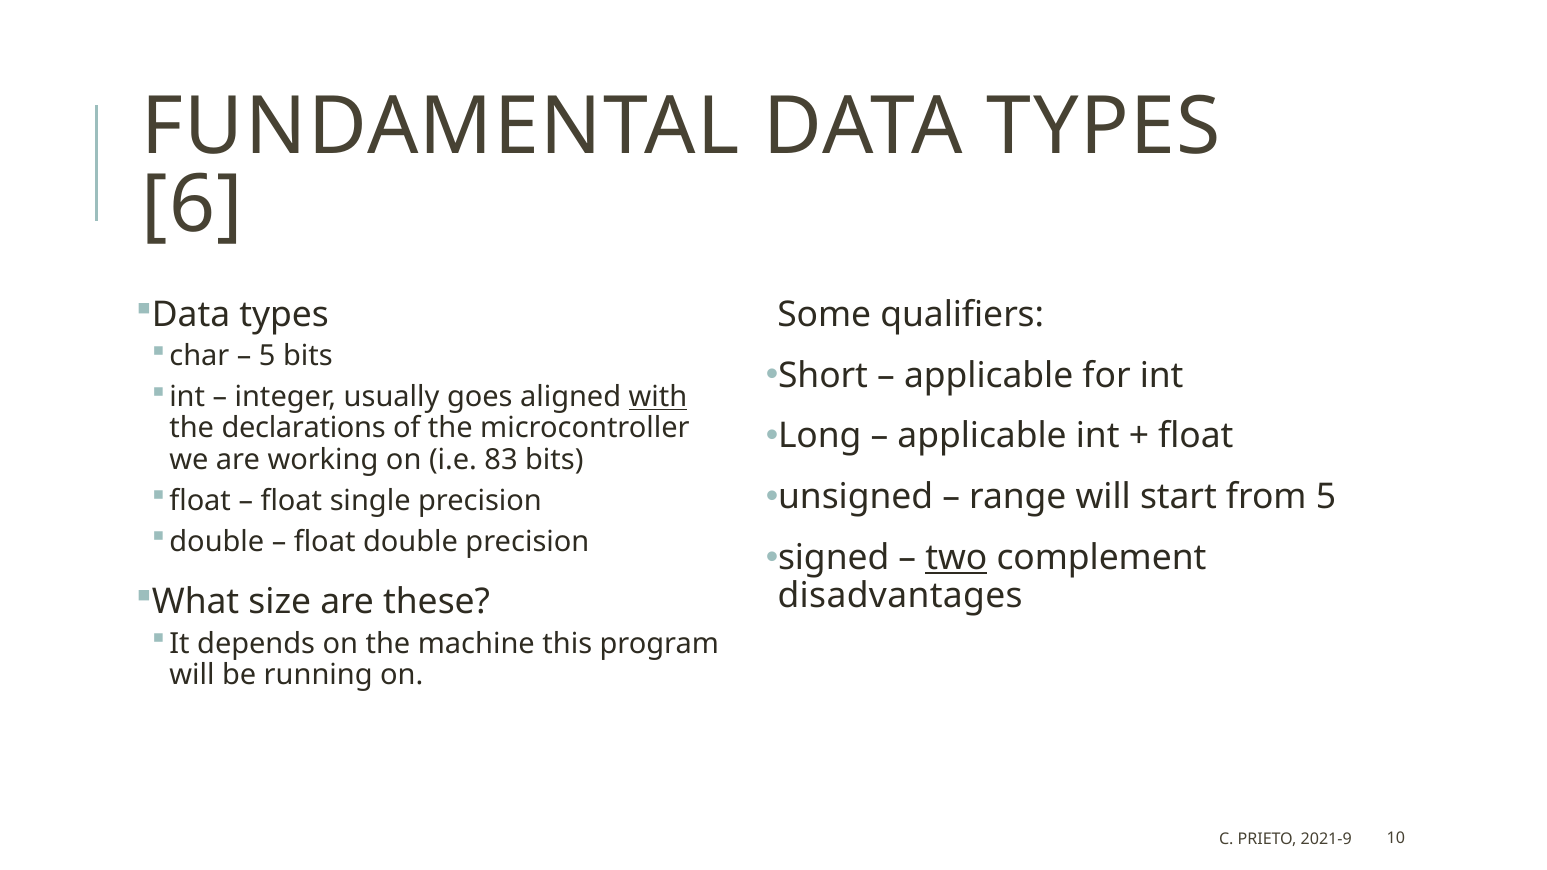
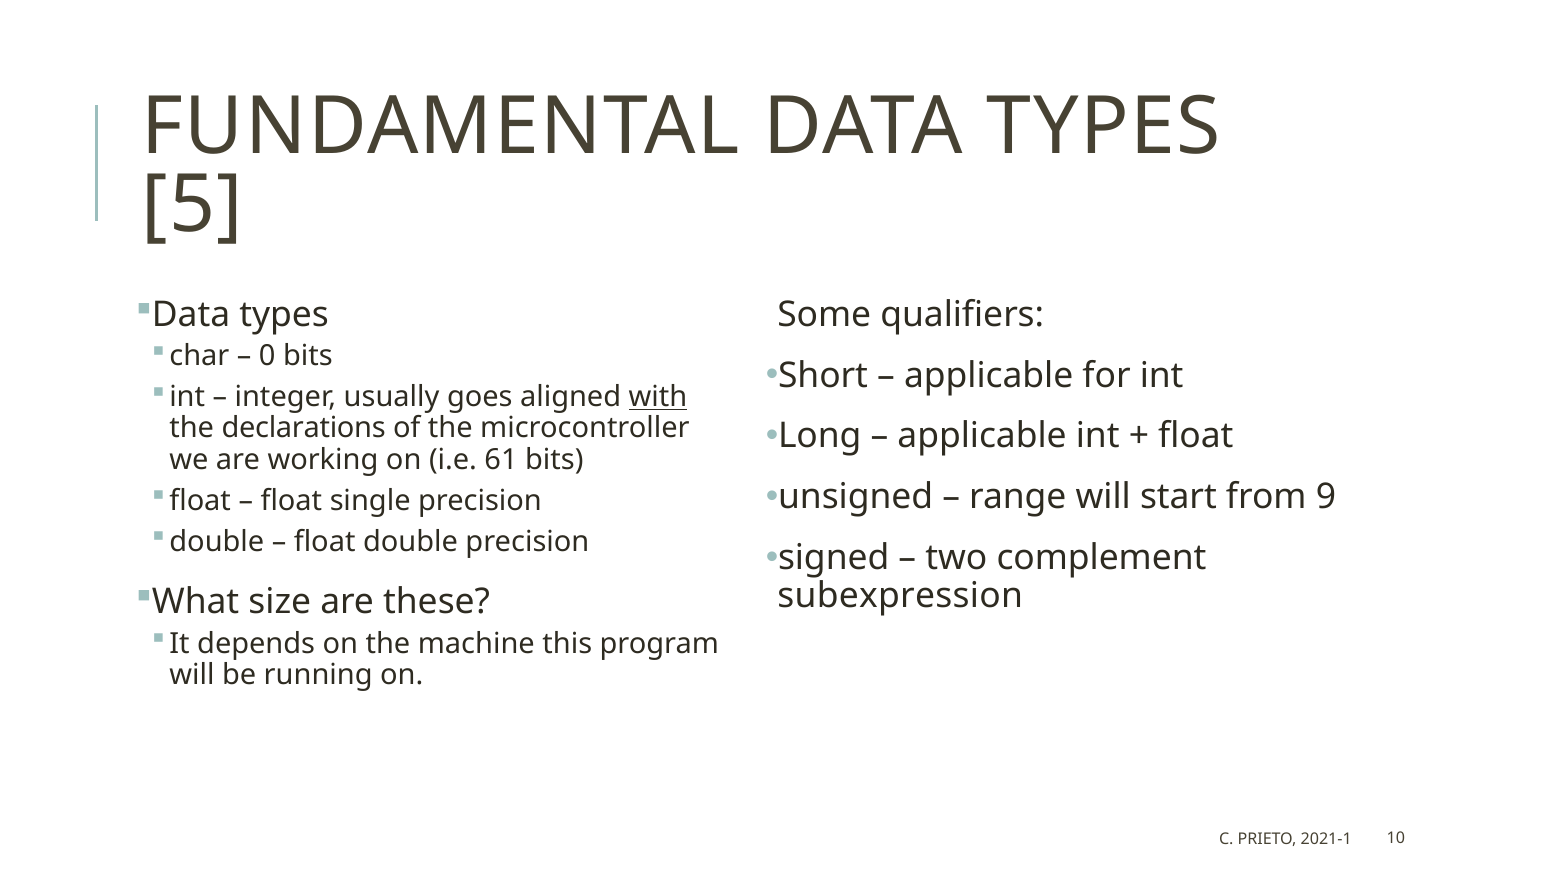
6: 6 -> 5
5 at (267, 356): 5 -> 0
83: 83 -> 61
from 5: 5 -> 9
two underline: present -> none
disadvantages: disadvantages -> subexpression
2021-9: 2021-9 -> 2021-1
